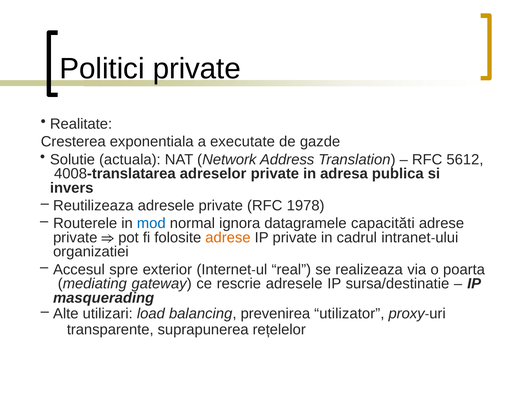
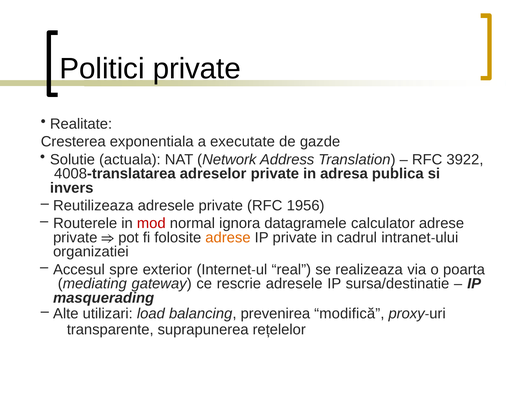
5612: 5612 -> 3922
1978: 1978 -> 1956
mod colour: blue -> red
capacităti: capacităti -> calculator
utilizator: utilizator -> modifică
